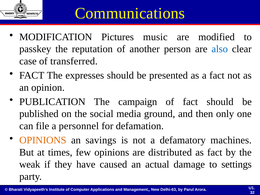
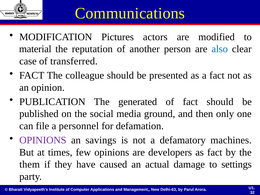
music: music -> actors
passkey: passkey -> material
expresses: expresses -> colleague
campaign: campaign -> generated
OPINIONS at (43, 140) colour: orange -> purple
distributed: distributed -> developers
weak: weak -> them
